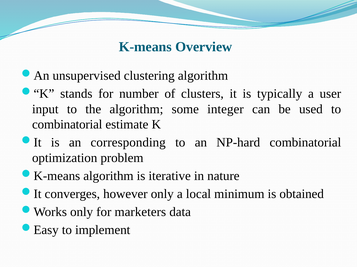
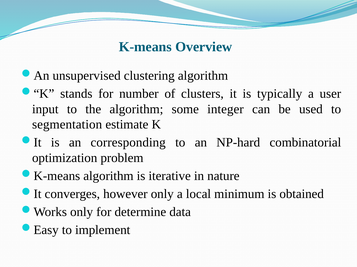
combinatorial at (67, 125): combinatorial -> segmentation
marketers: marketers -> determine
